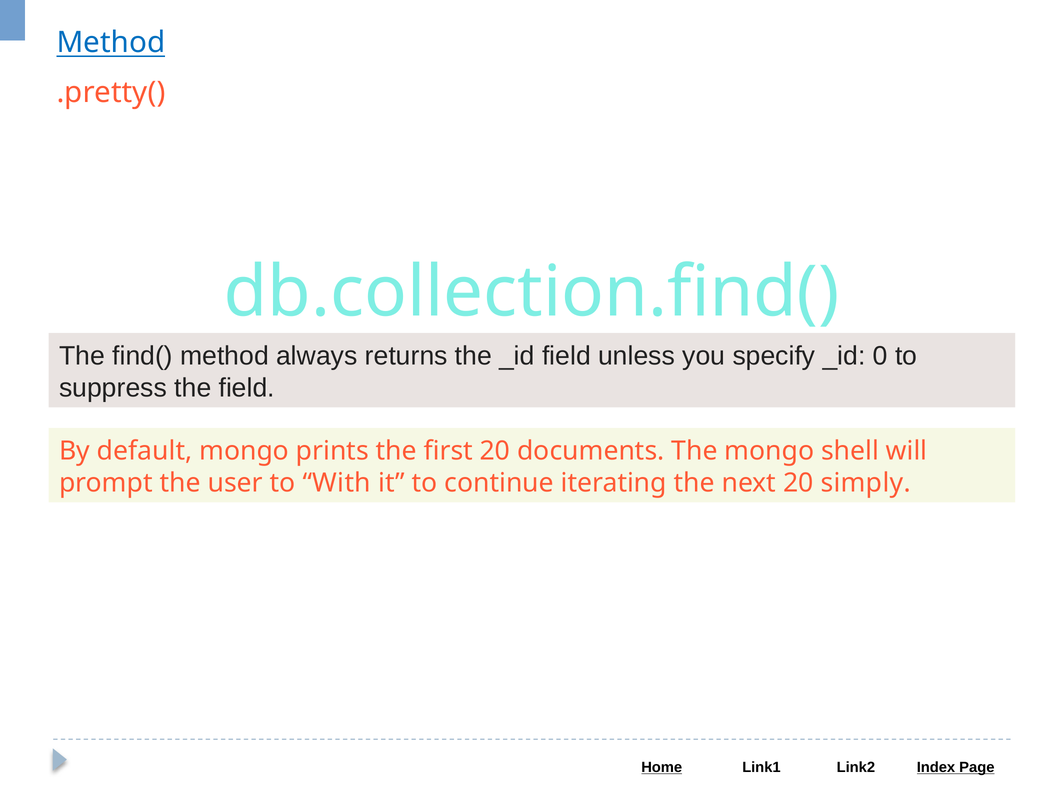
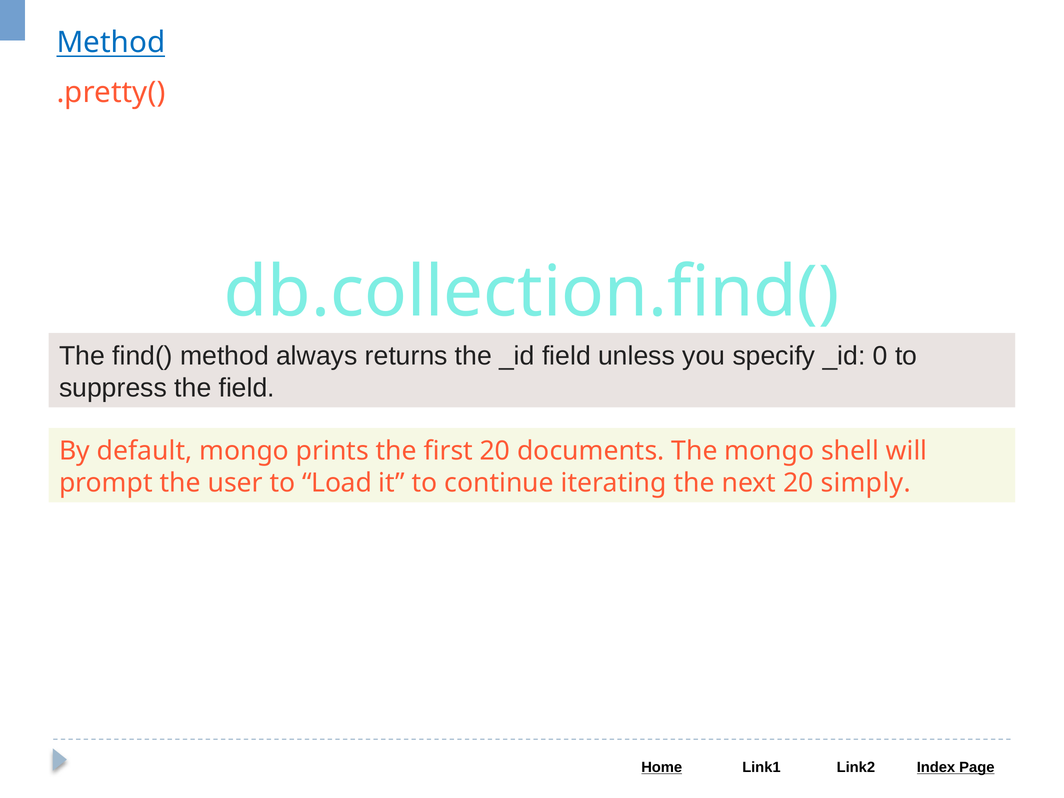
With: With -> Load
